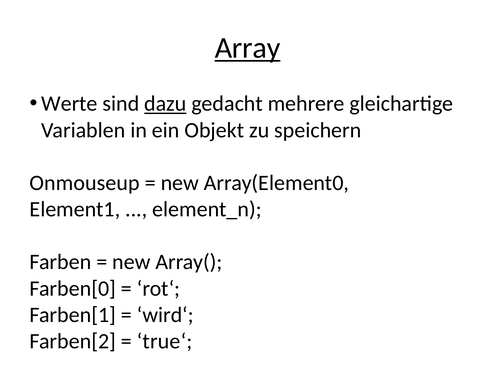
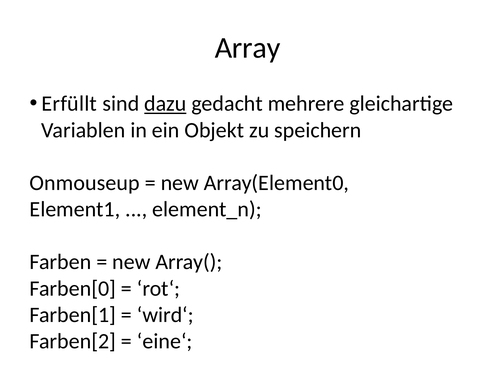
Array underline: present -> none
Werte: Werte -> Erfüllt
true‘: true‘ -> eine‘
